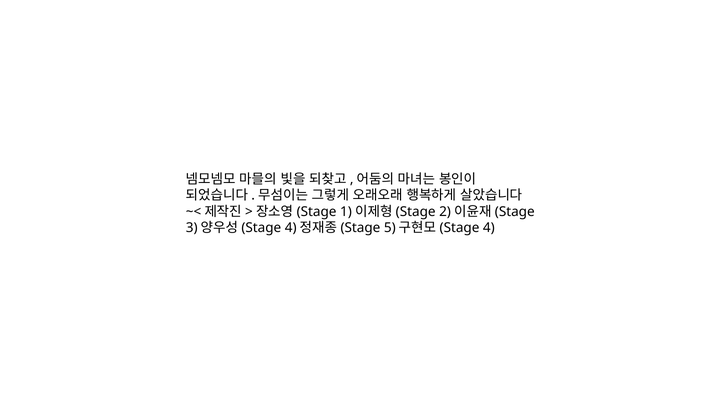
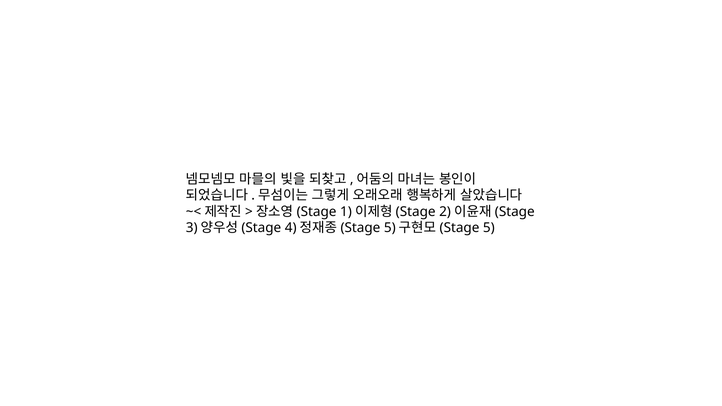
4: 4 -> 5
